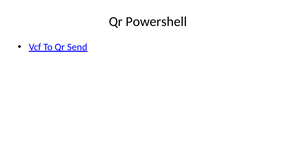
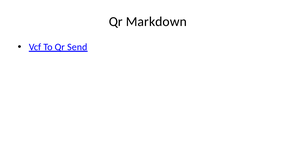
Powershell: Powershell -> Markdown
